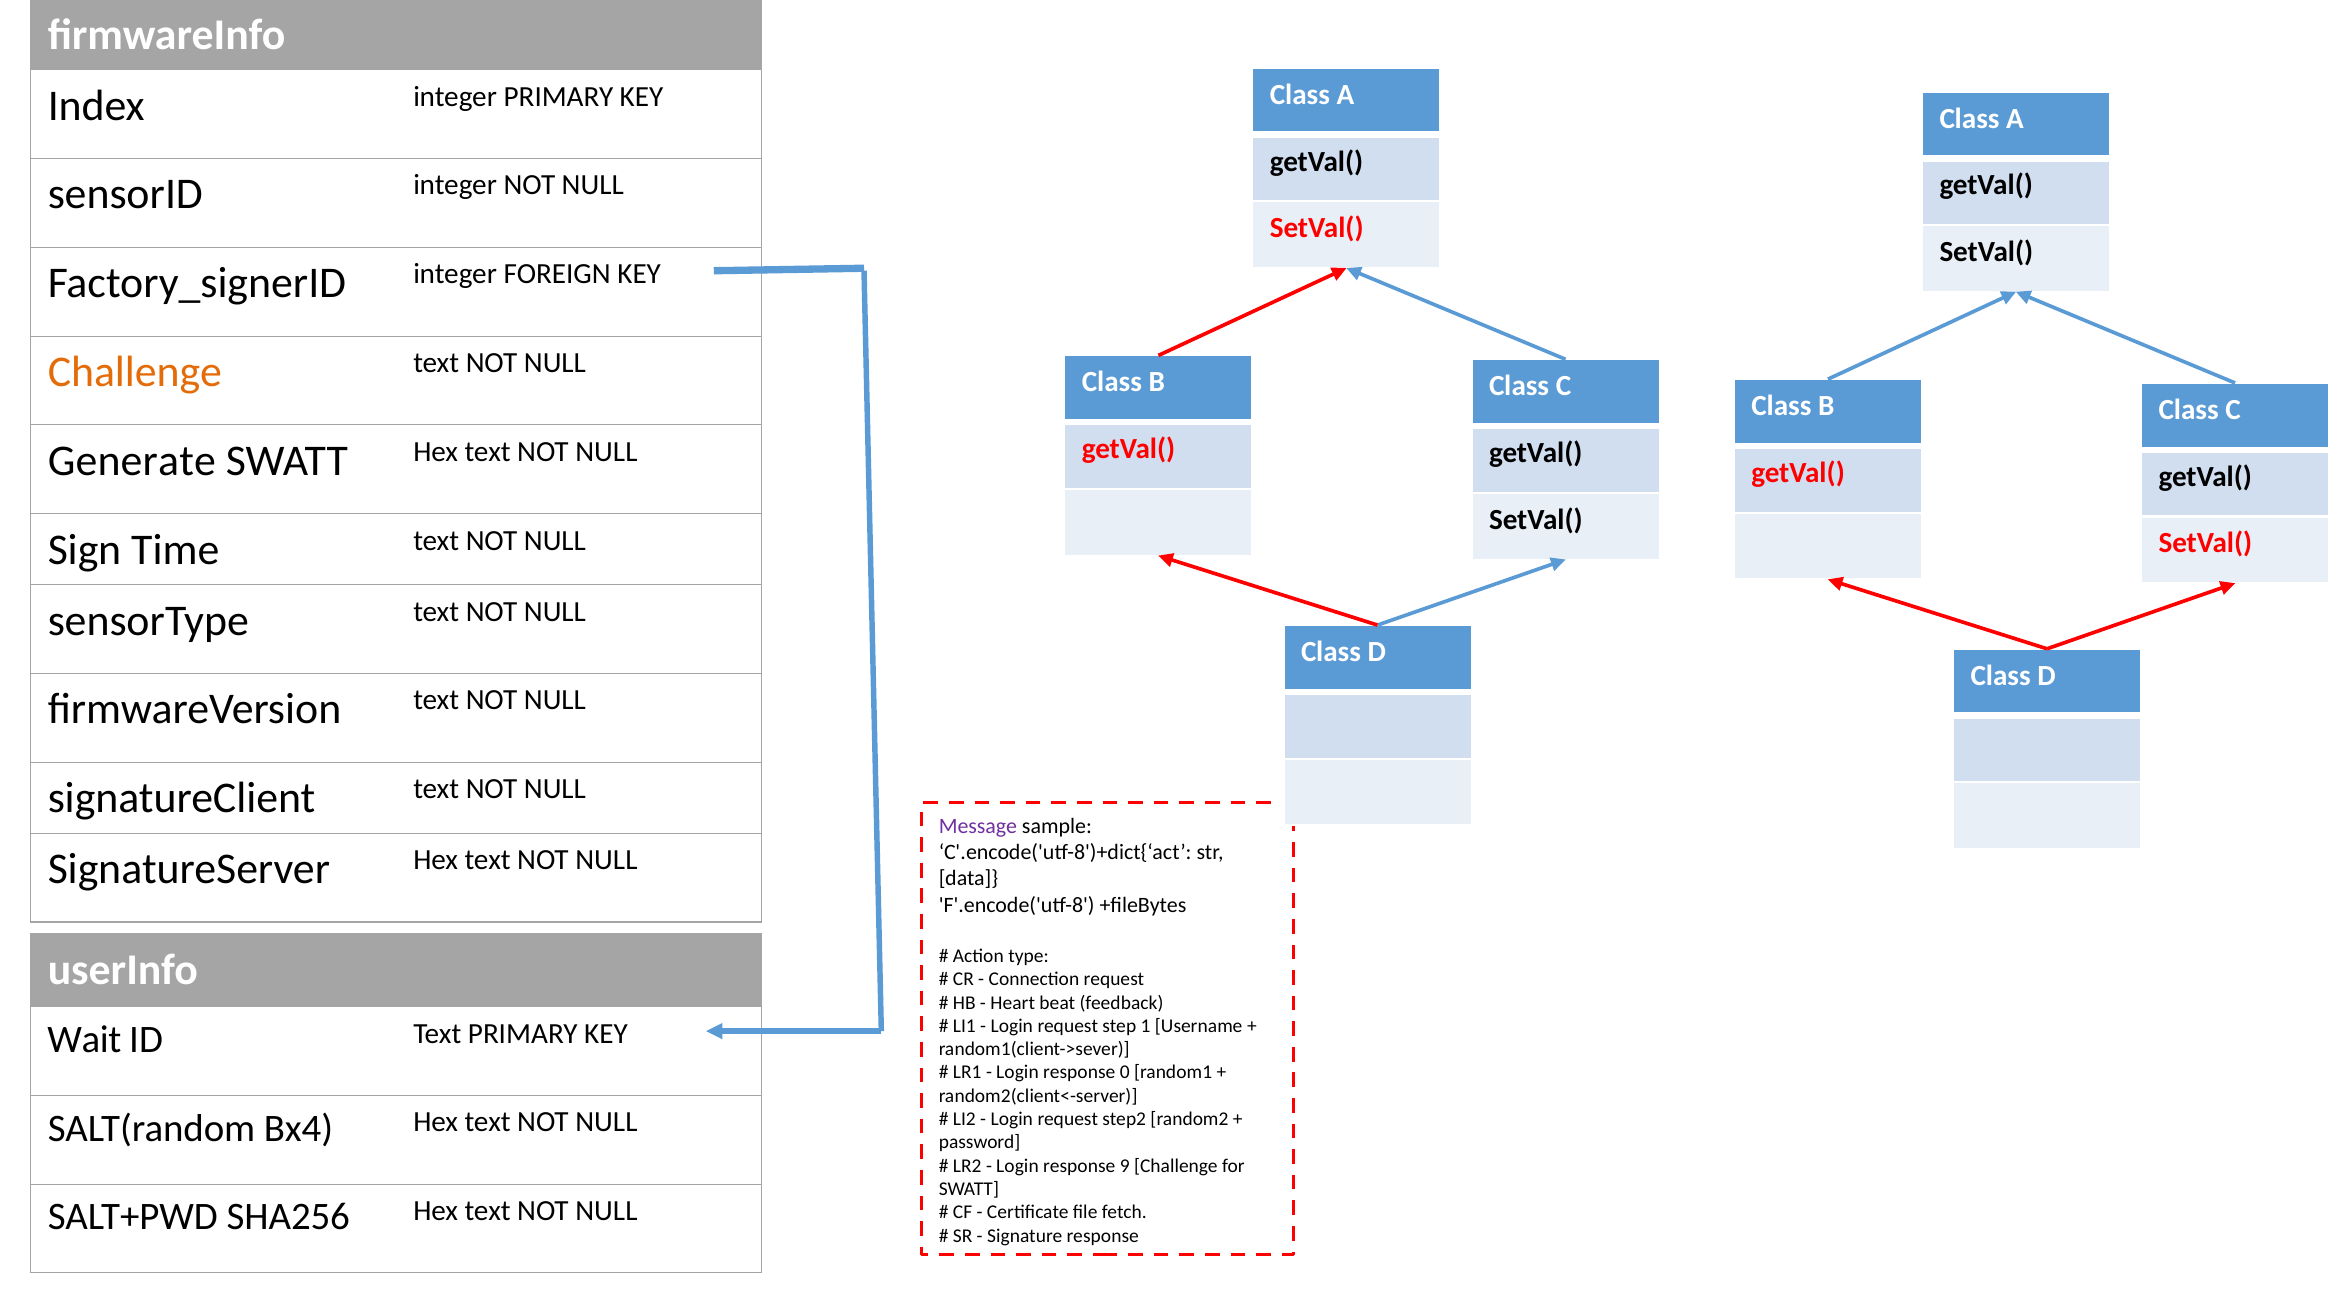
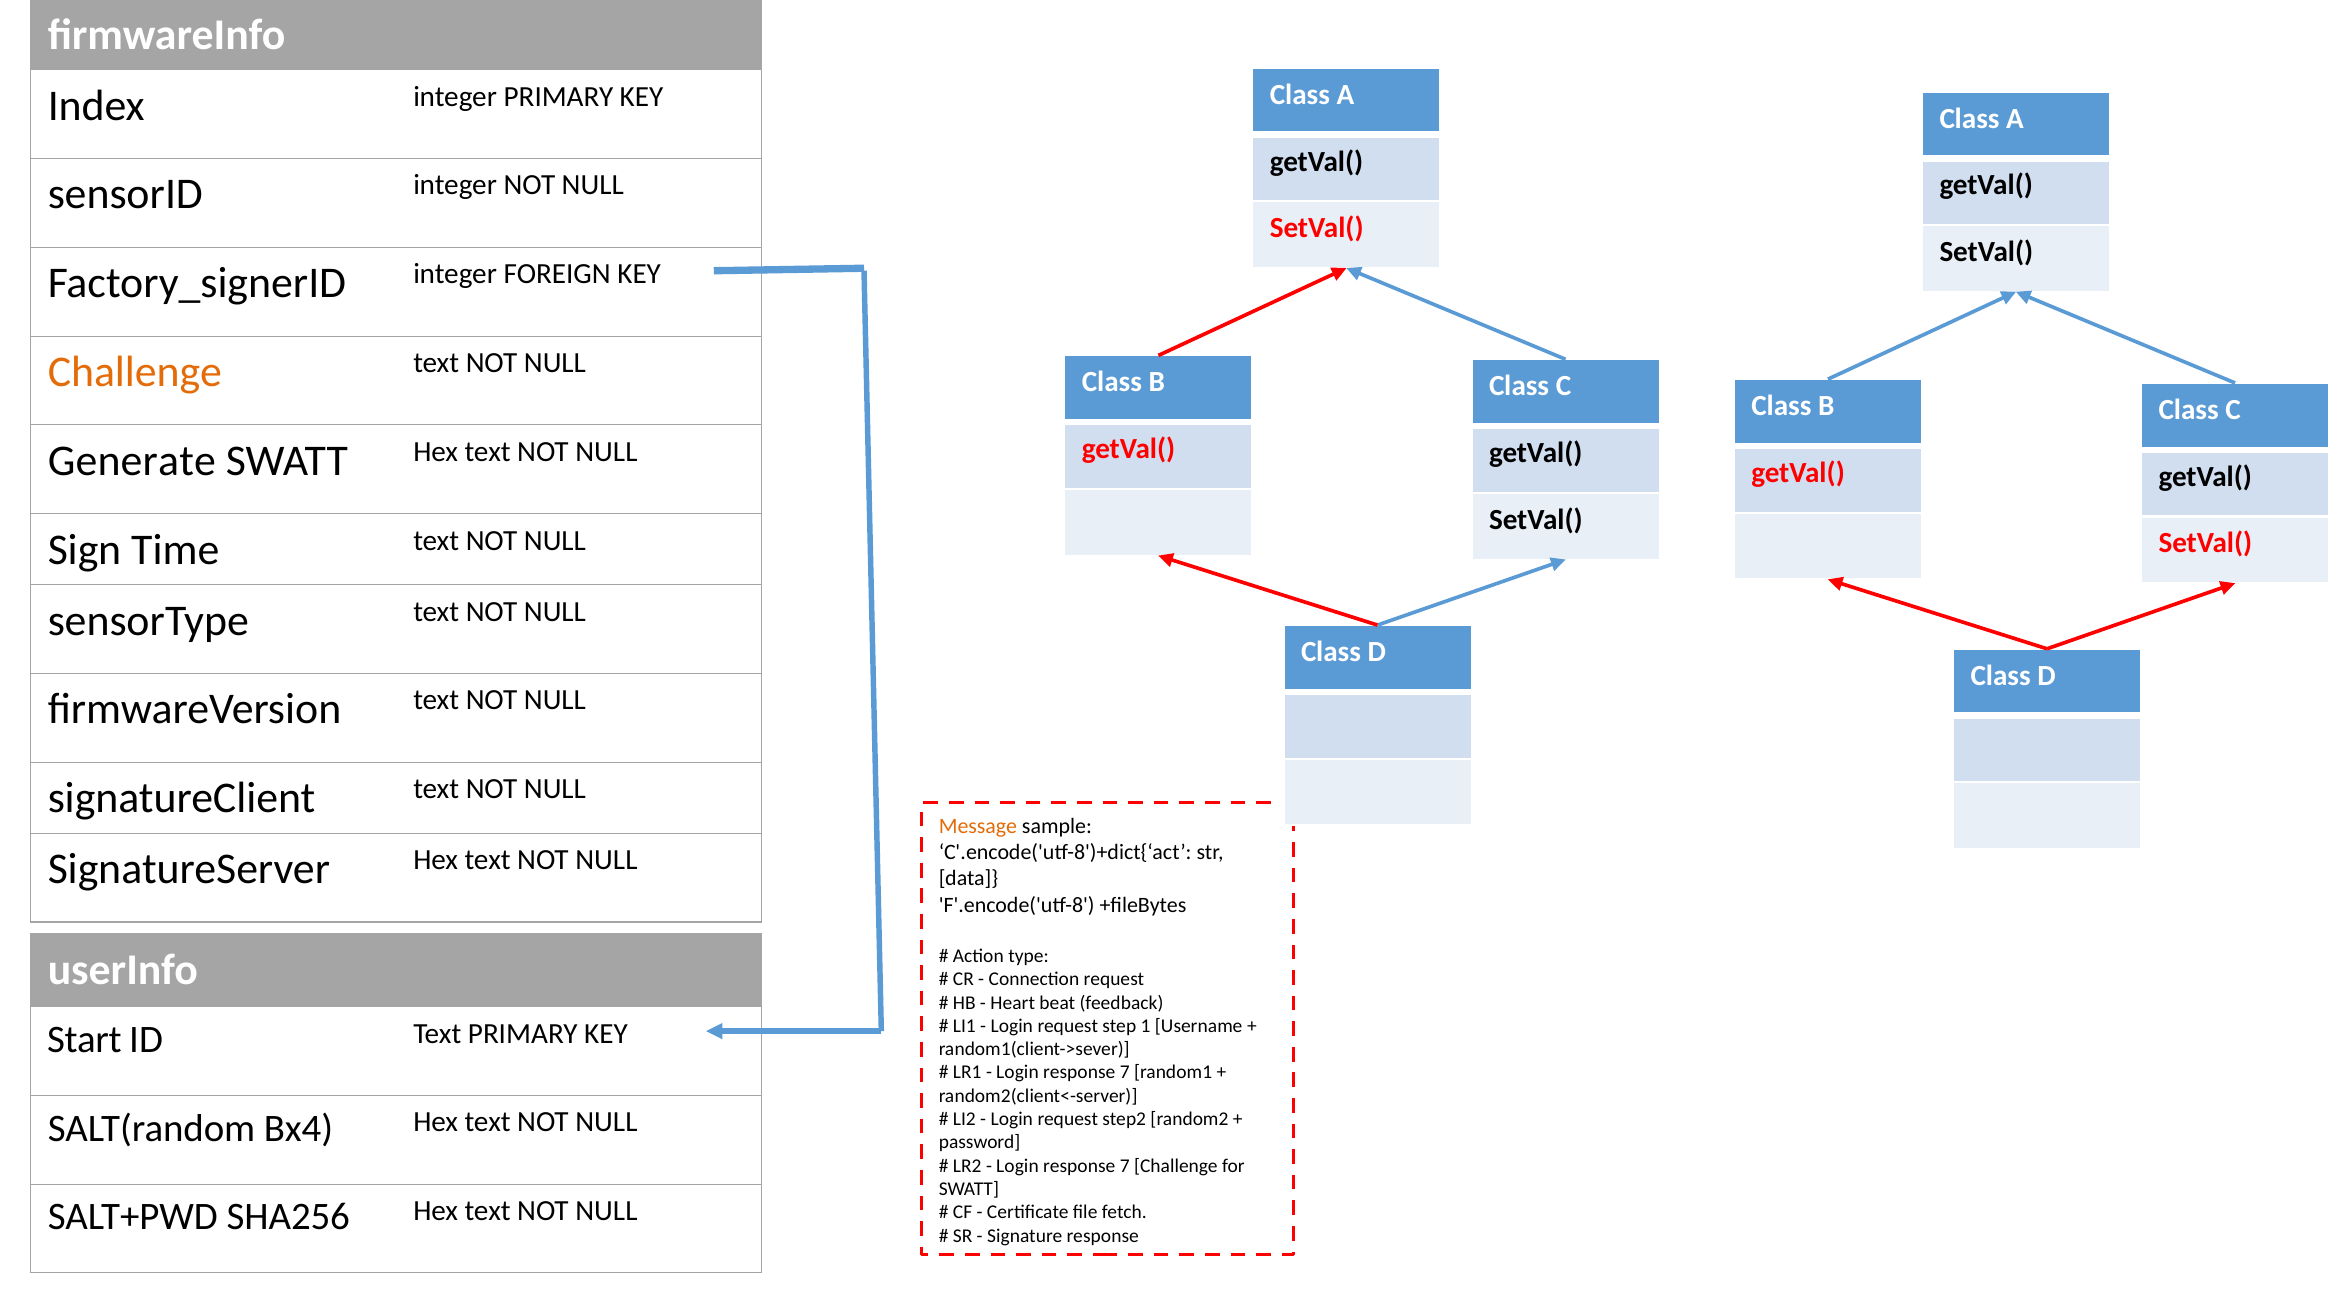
Message colour: purple -> orange
Wait: Wait -> Start
0 at (1125, 1073): 0 -> 7
9 at (1125, 1166): 9 -> 7
